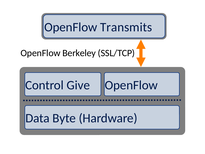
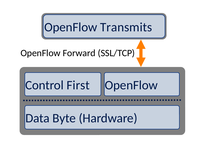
Berkeley: Berkeley -> Forward
Give: Give -> First
